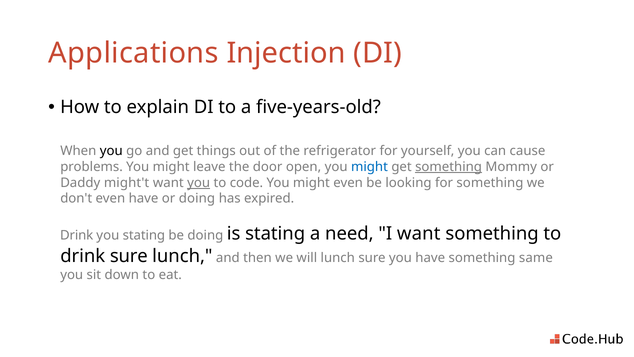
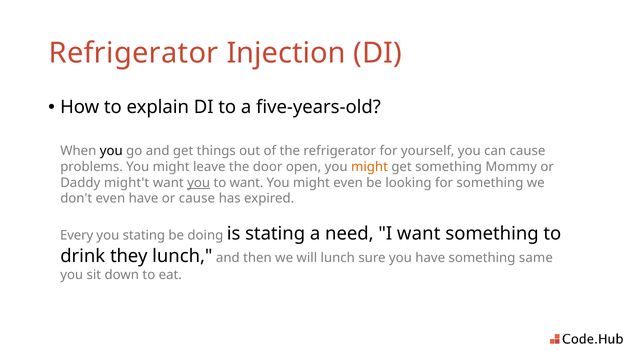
Applications at (134, 53): Applications -> Refrigerator
might at (369, 167) colour: blue -> orange
something at (449, 167) underline: present -> none
to code: code -> want
or doing: doing -> cause
Drink at (77, 235): Drink -> Every
drink sure: sure -> they
